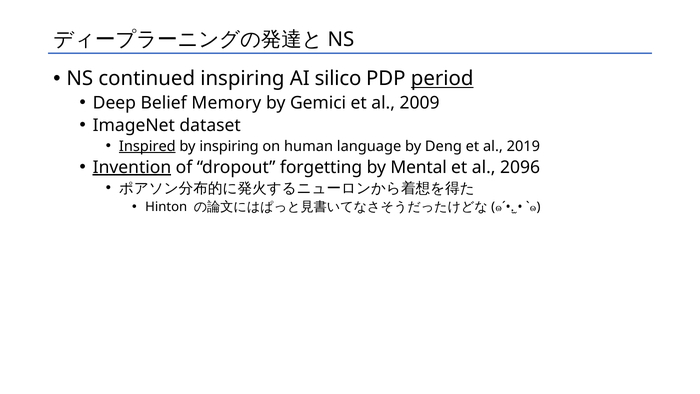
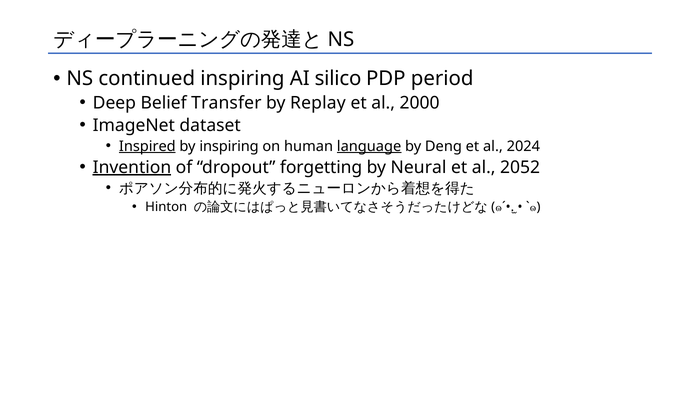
period underline: present -> none
Memory: Memory -> Transfer
Gemici: Gemici -> Replay
2009: 2009 -> 2000
language underline: none -> present
2019: 2019 -> 2024
Mental: Mental -> Neural
2096: 2096 -> 2052
